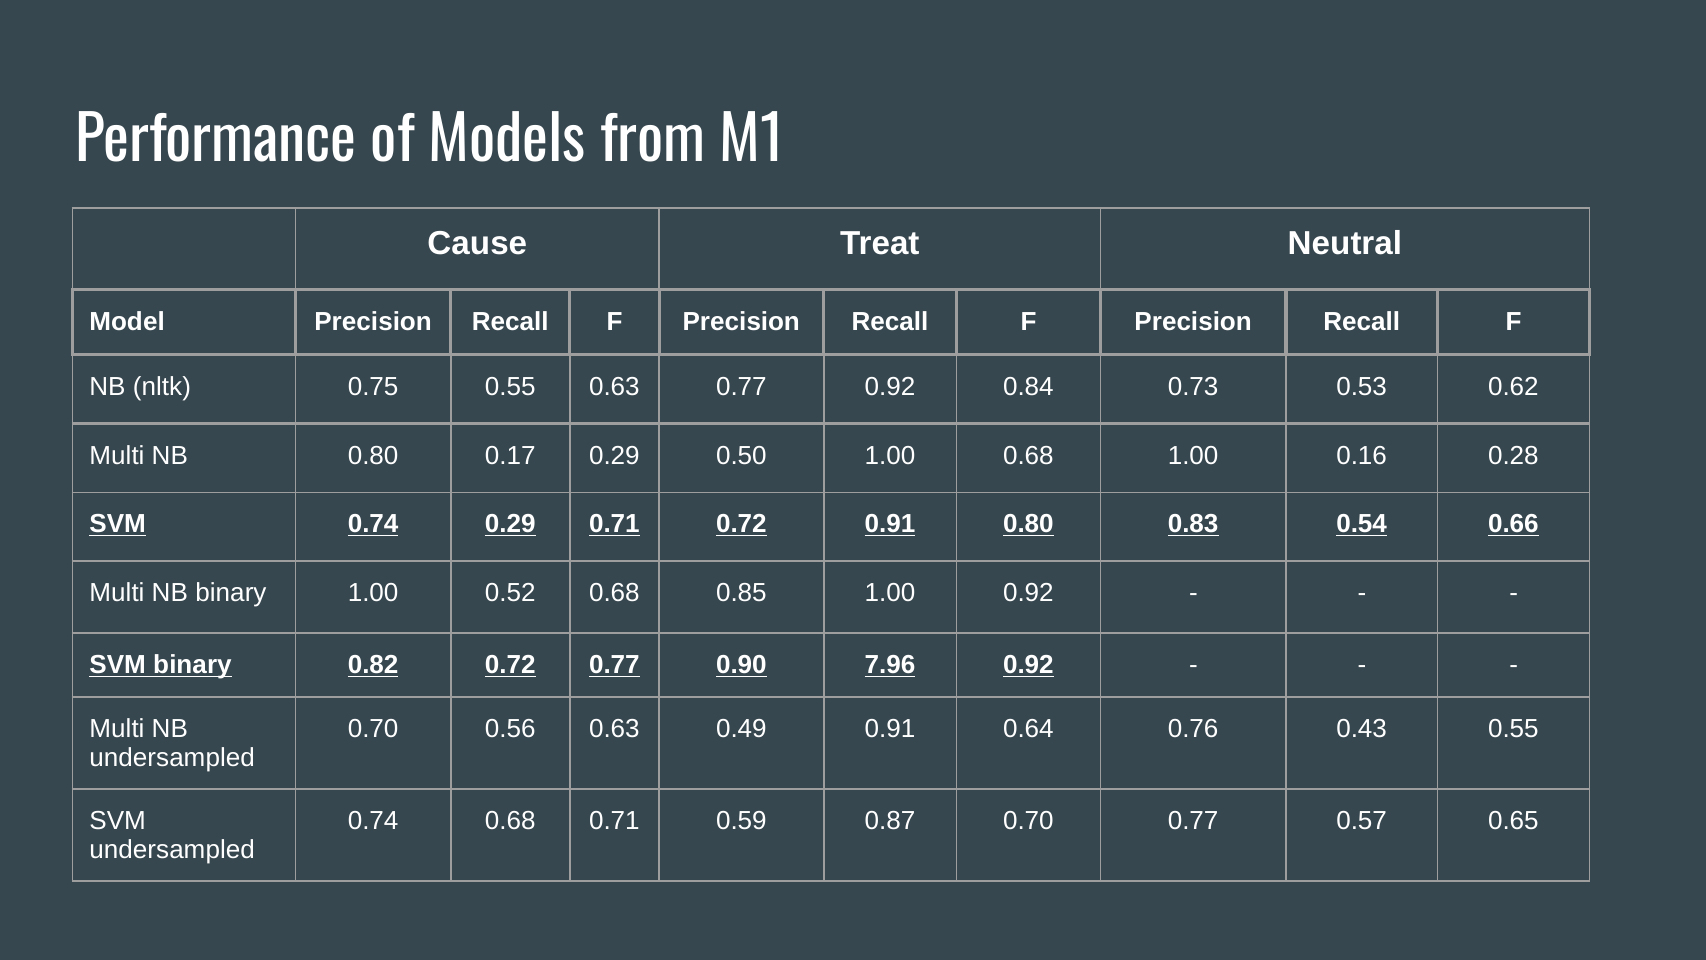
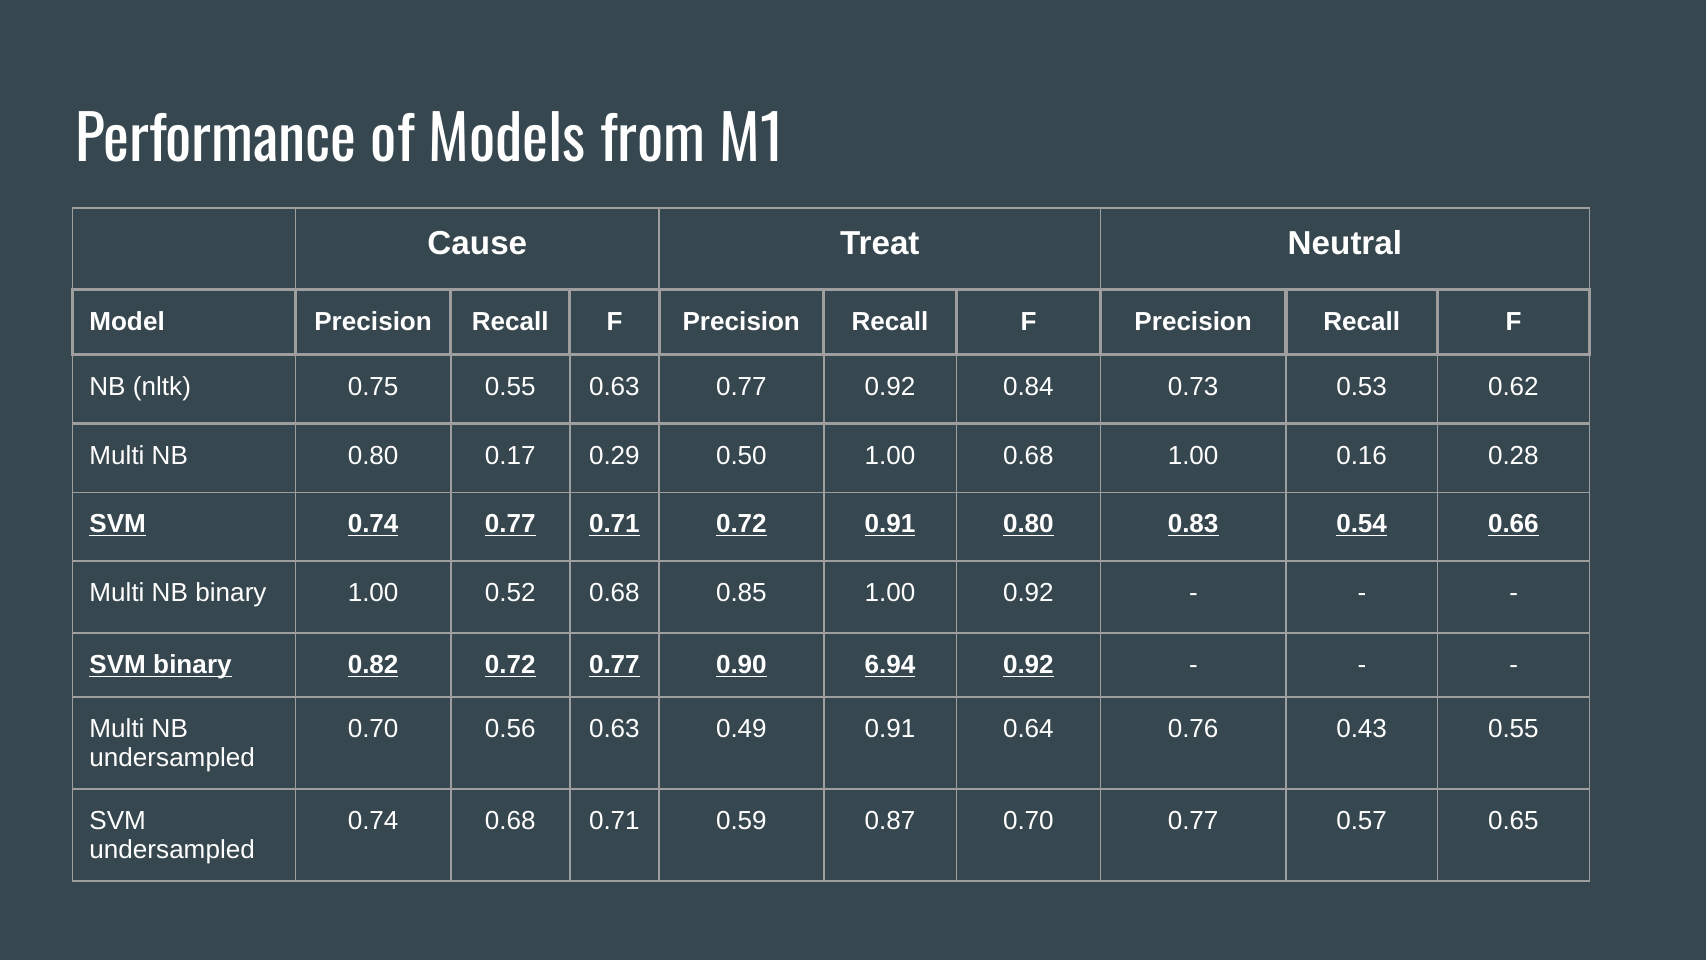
0.74 0.29: 0.29 -> 0.77
7.96: 7.96 -> 6.94
